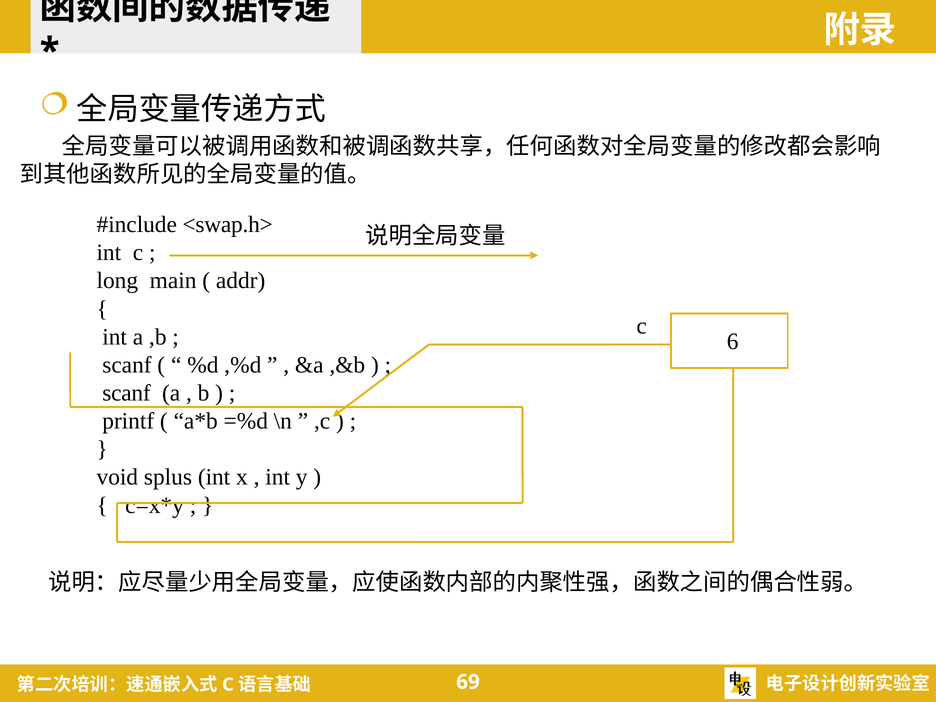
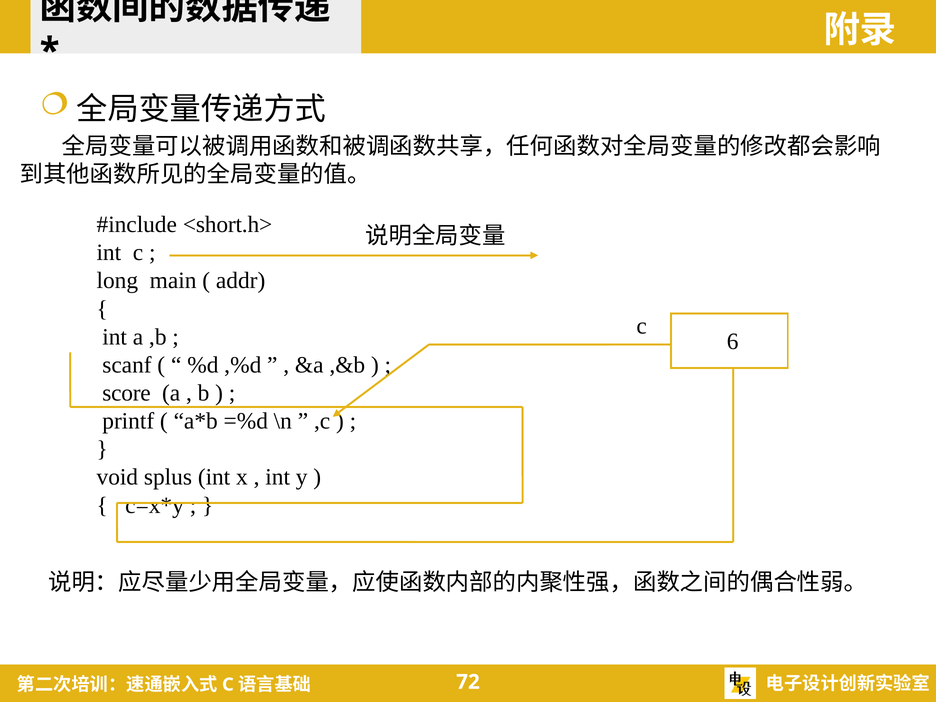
<swap.h>: <swap.h> -> <short.h>
scanf at (127, 393): scanf -> score
69: 69 -> 72
